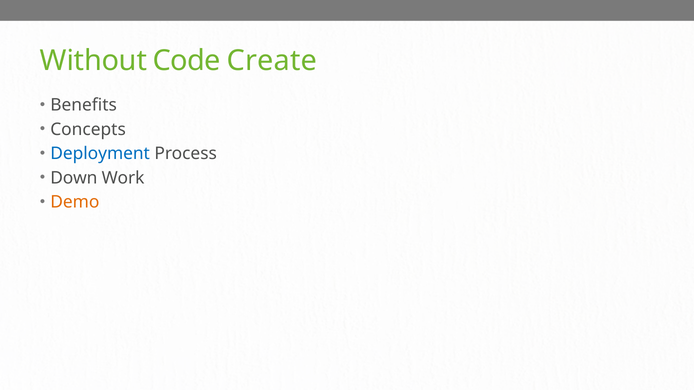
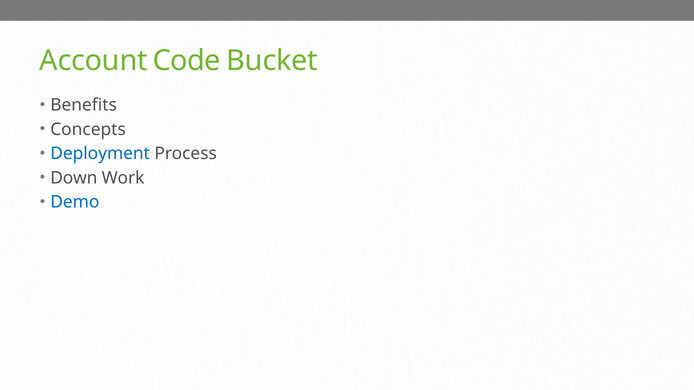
Without: Without -> Account
Create: Create -> Bucket
Demo colour: orange -> blue
